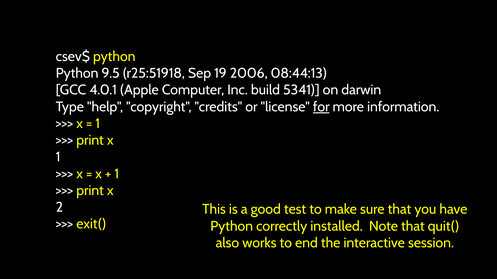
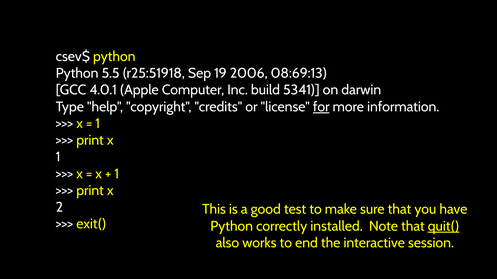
9.5: 9.5 -> 5.5
08:44:13: 08:44:13 -> 08:69:13
quit( underline: none -> present
